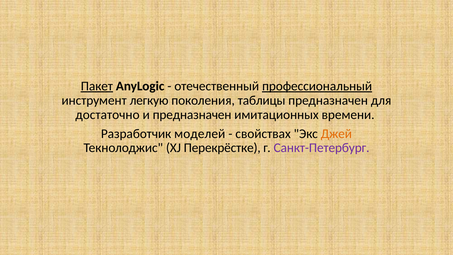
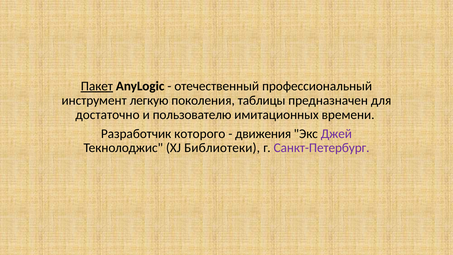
профессиональный underline: present -> none
и предназначен: предназначен -> пользователю
моделей: моделей -> которого
свойствах: свойствах -> движения
Джей colour: orange -> purple
Перекрёстке: Перекрёстке -> Библиотеки
